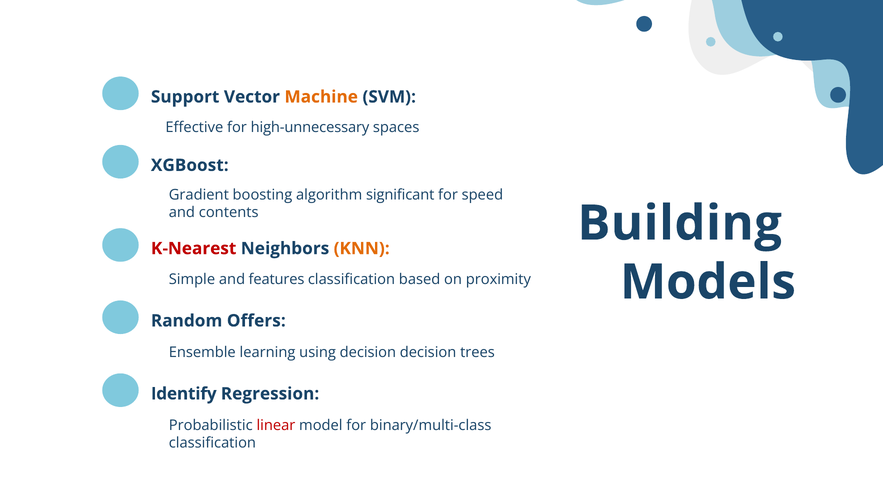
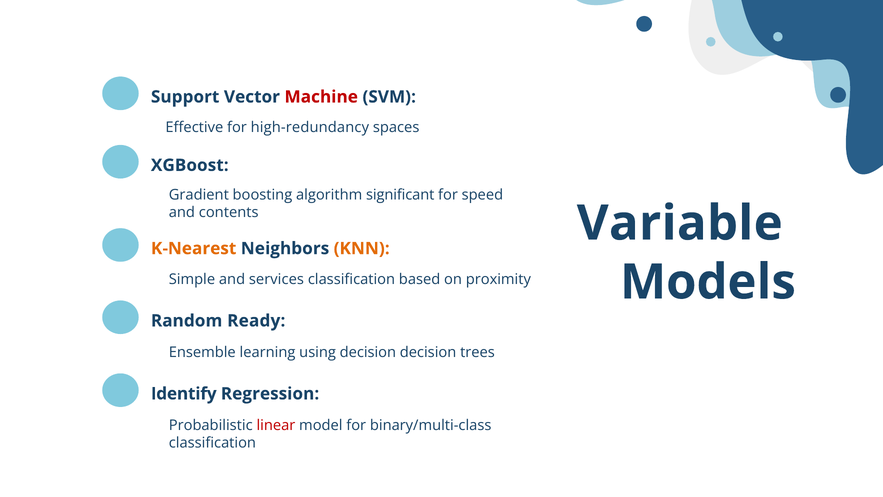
Machine colour: orange -> red
high-unnecessary: high-unnecessary -> high-redundancy
Building: Building -> Variable
K-Nearest colour: red -> orange
features: features -> services
Offers: Offers -> Ready
